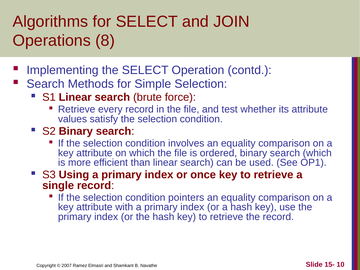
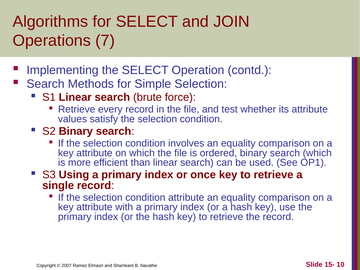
8: 8 -> 7
condition pointers: pointers -> attribute
